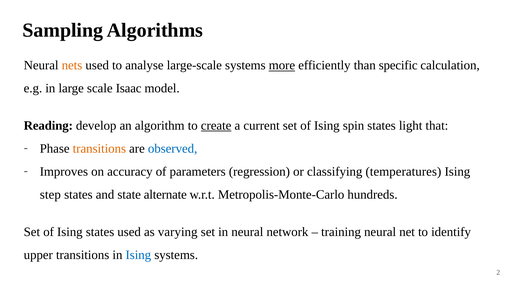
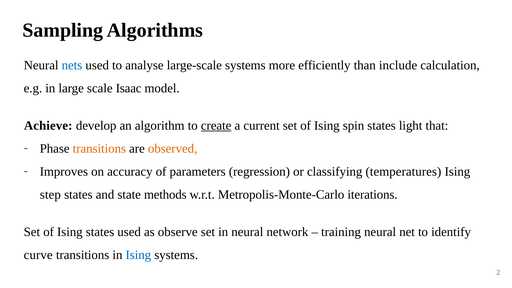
nets colour: orange -> blue
more underline: present -> none
specific: specific -> include
Reading: Reading -> Achieve
observed colour: blue -> orange
alternate: alternate -> methods
hundreds: hundreds -> iterations
varying: varying -> observe
upper: upper -> curve
